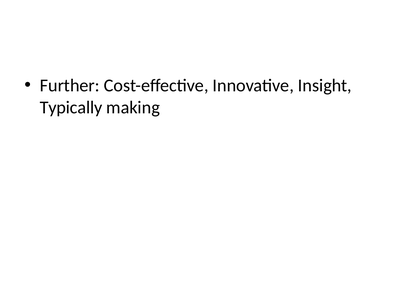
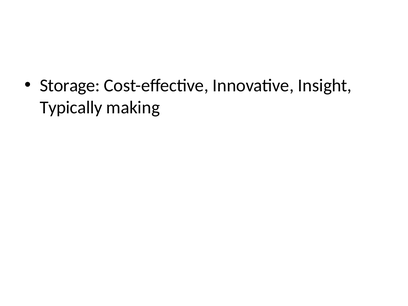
Further: Further -> Storage
